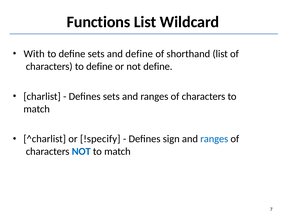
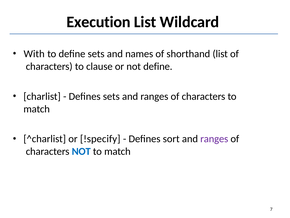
Functions: Functions -> Execution
and define: define -> names
characters to define: define -> clause
sign: sign -> sort
ranges at (214, 139) colour: blue -> purple
